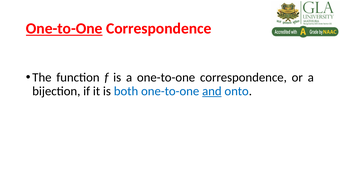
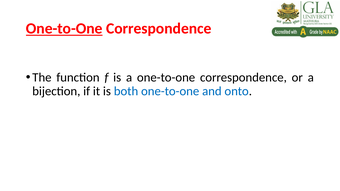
and underline: present -> none
